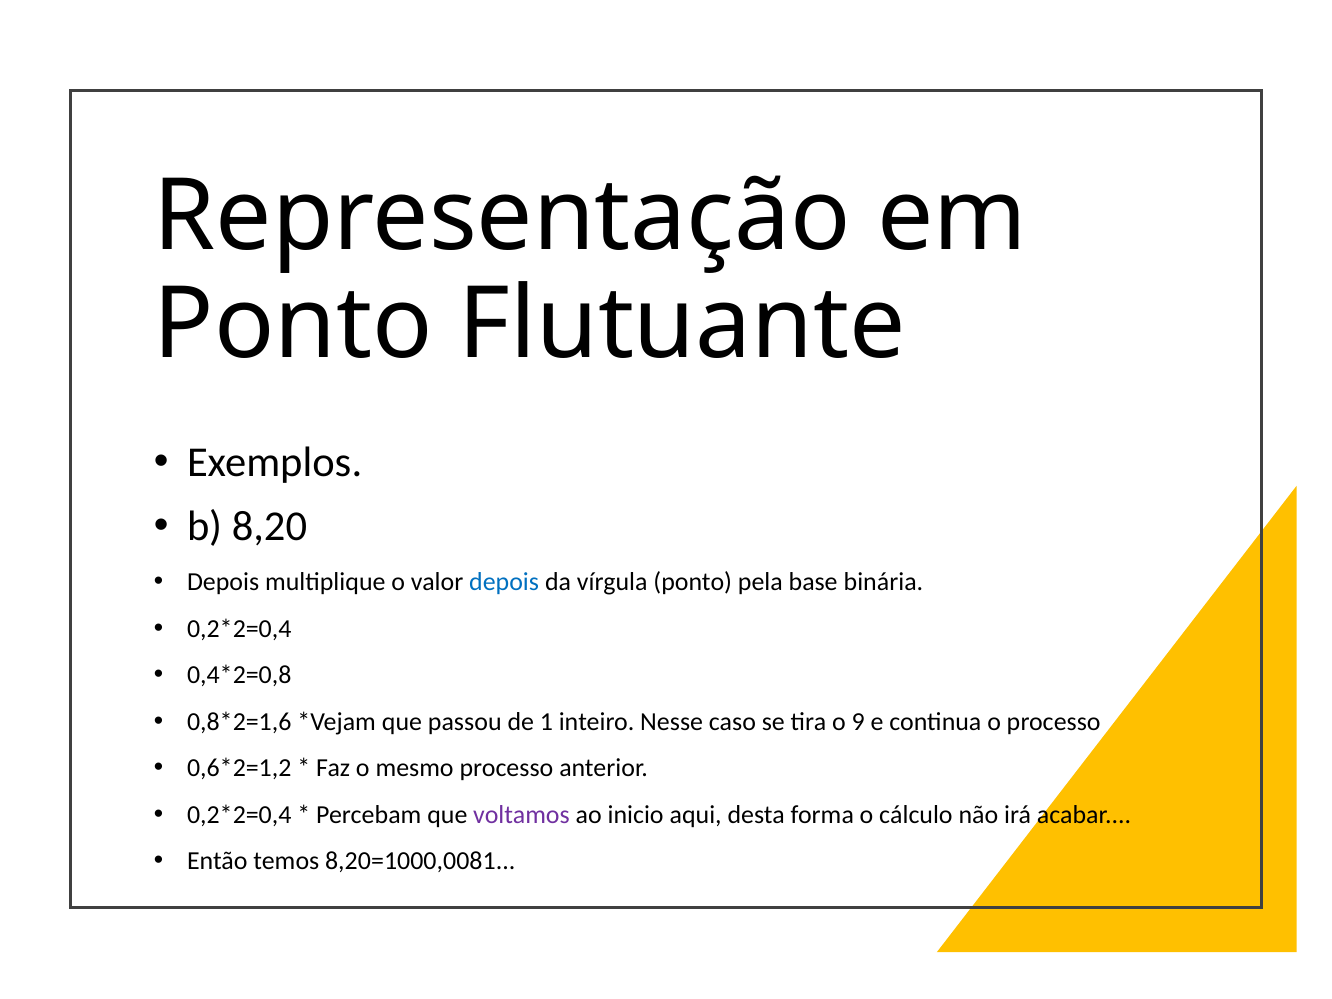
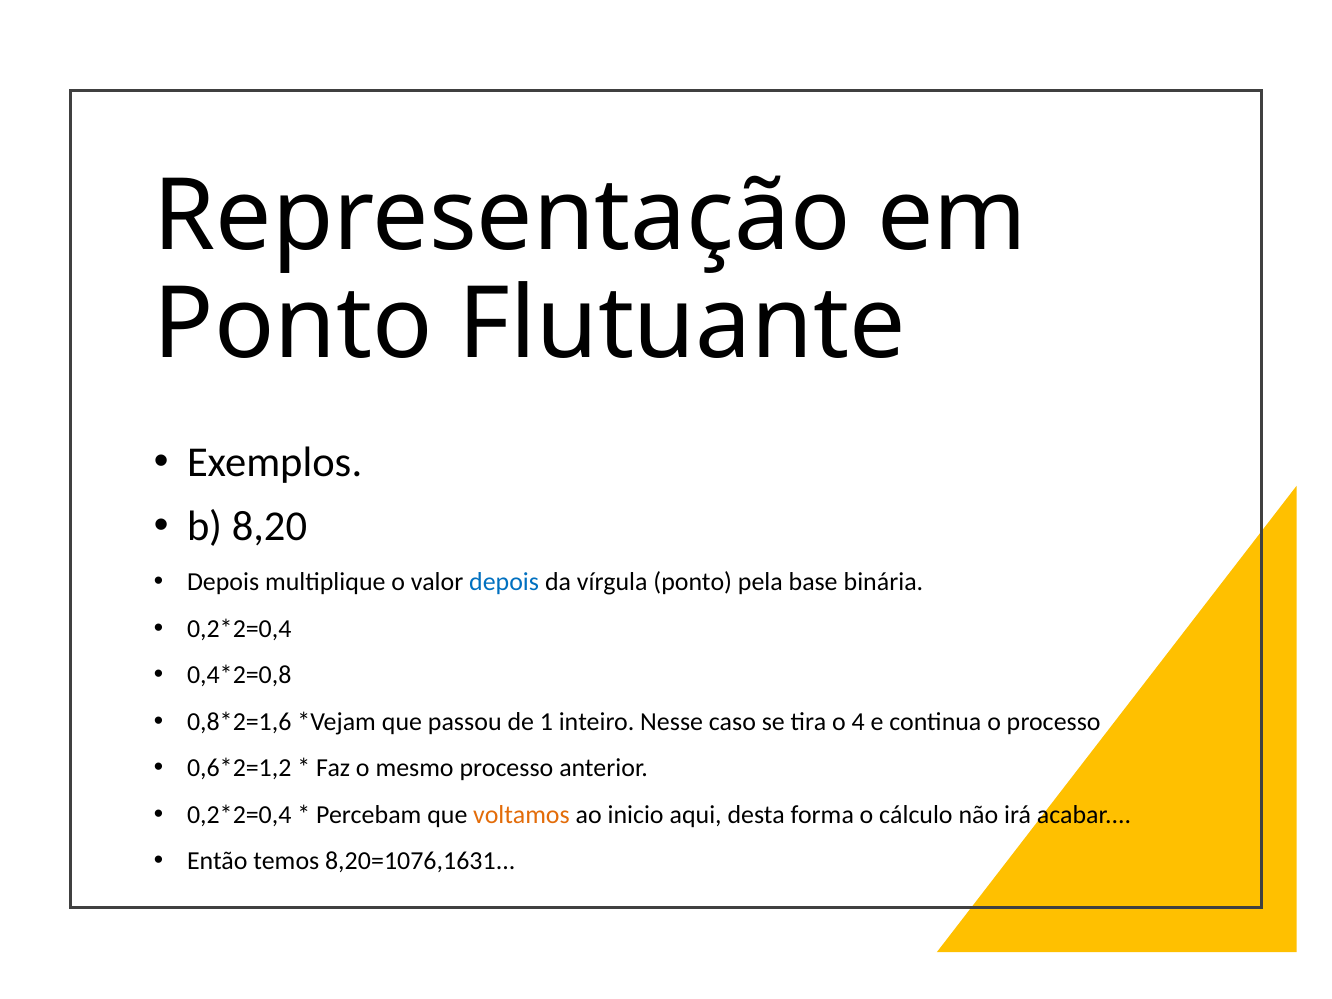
9: 9 -> 4
voltamos colour: purple -> orange
8,20=1000,0081: 8,20=1000,0081 -> 8,20=1076,1631
